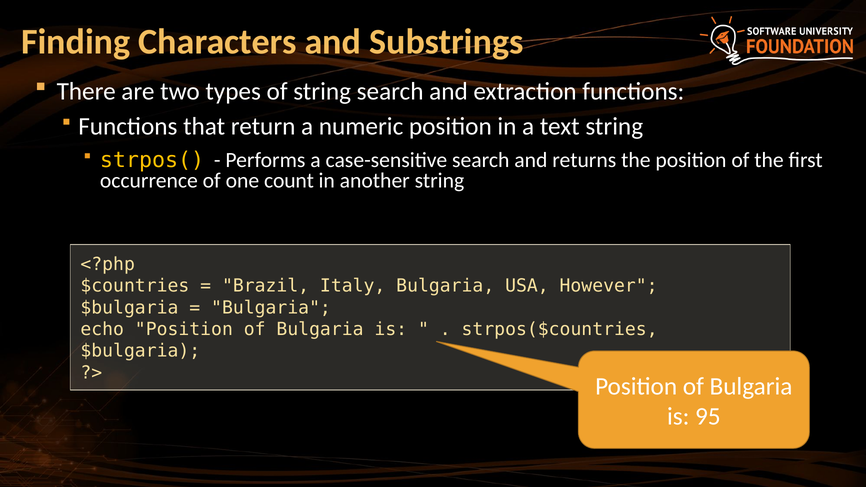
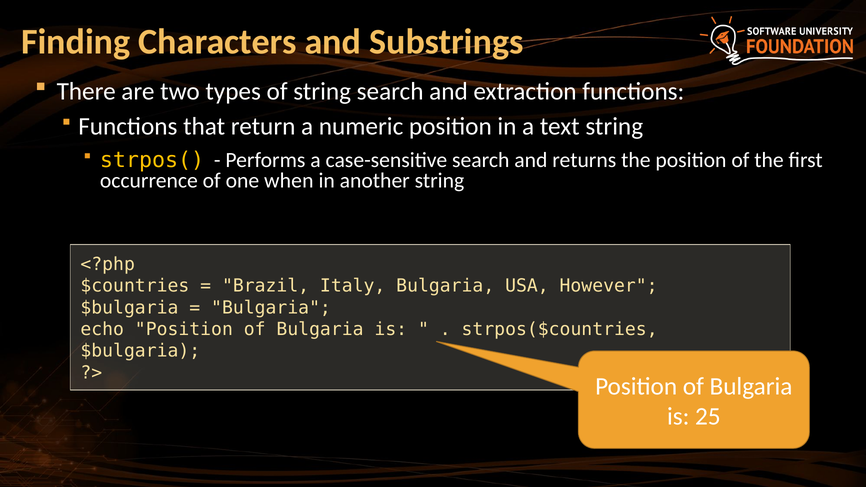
count: count -> when
95: 95 -> 25
